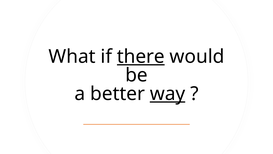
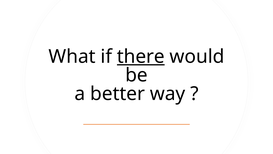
way underline: present -> none
